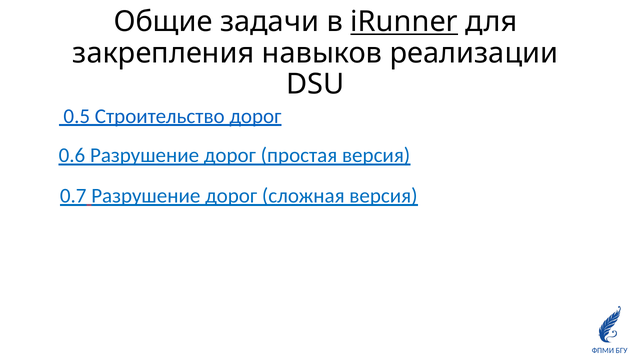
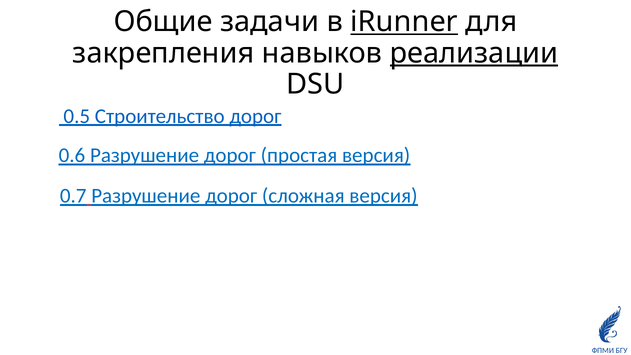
реализации underline: none -> present
